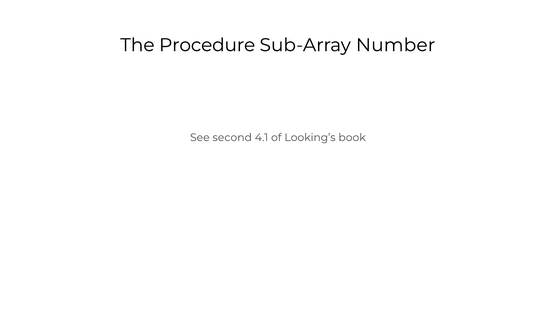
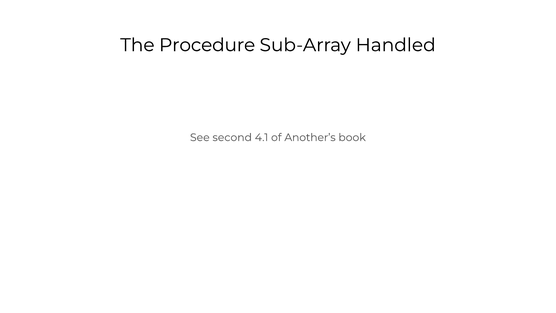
Number: Number -> Handled
Looking’s: Looking’s -> Another’s
